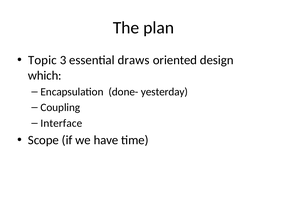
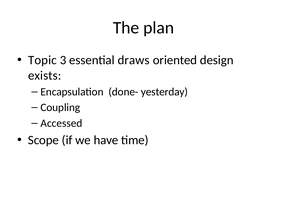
which: which -> exists
Interface: Interface -> Accessed
